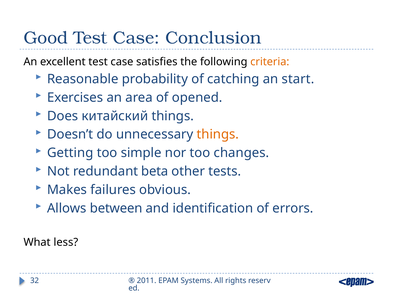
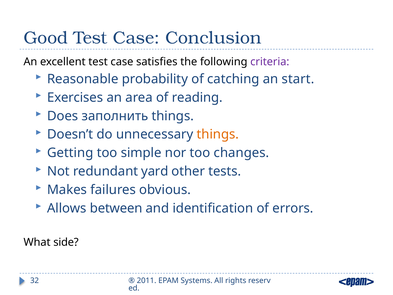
criteria colour: orange -> purple
opened: opened -> reading
китайский: китайский -> заполнить
beta: beta -> yard
less: less -> side
